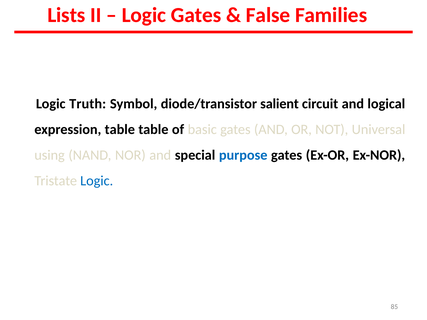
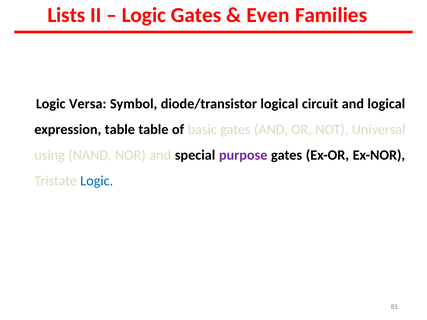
False: False -> Even
Truth: Truth -> Versa
diode/transistor salient: salient -> logical
purpose colour: blue -> purple
